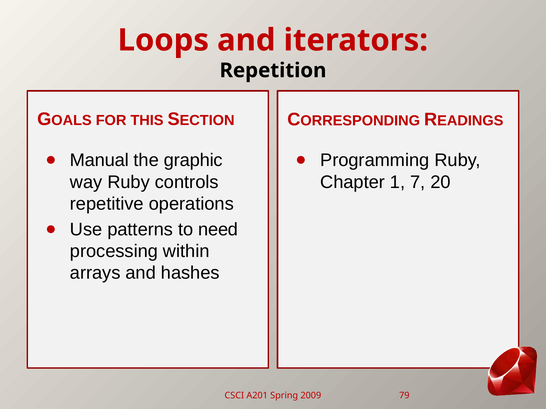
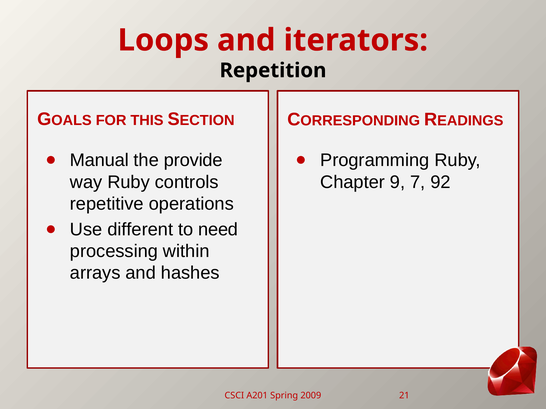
graphic: graphic -> provide
1: 1 -> 9
20: 20 -> 92
patterns: patterns -> different
79: 79 -> 21
